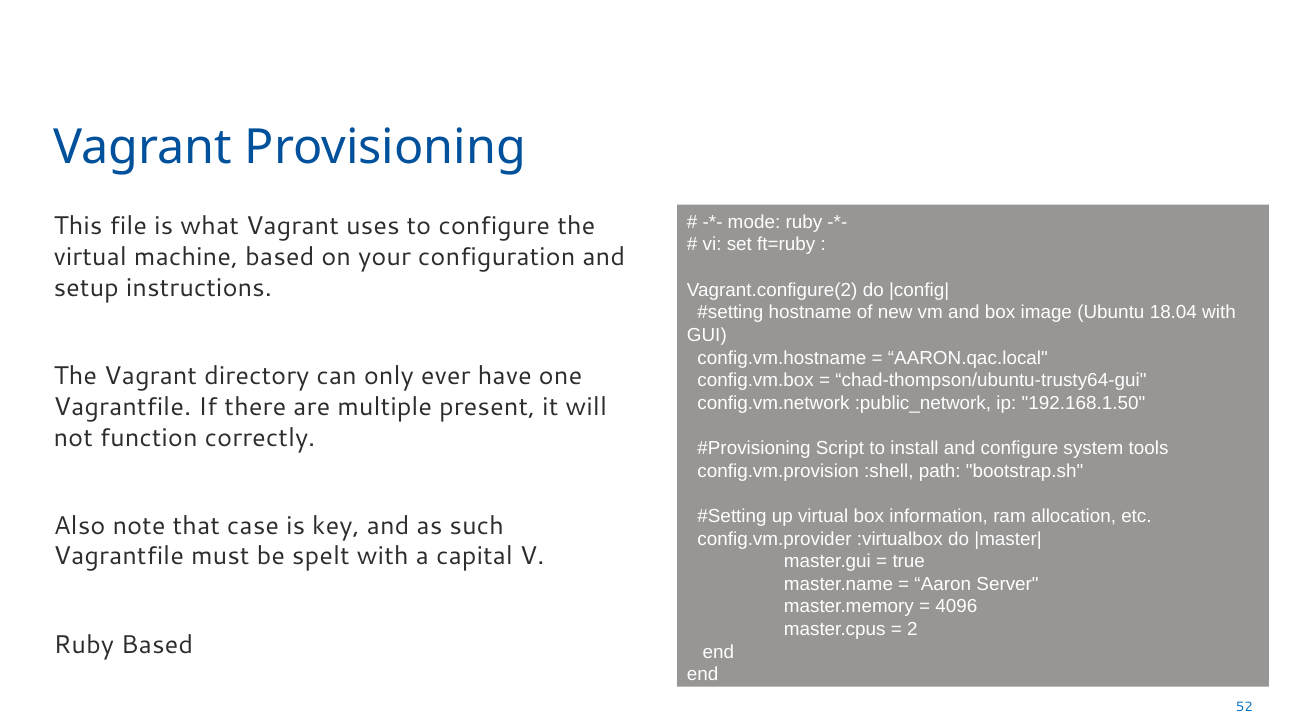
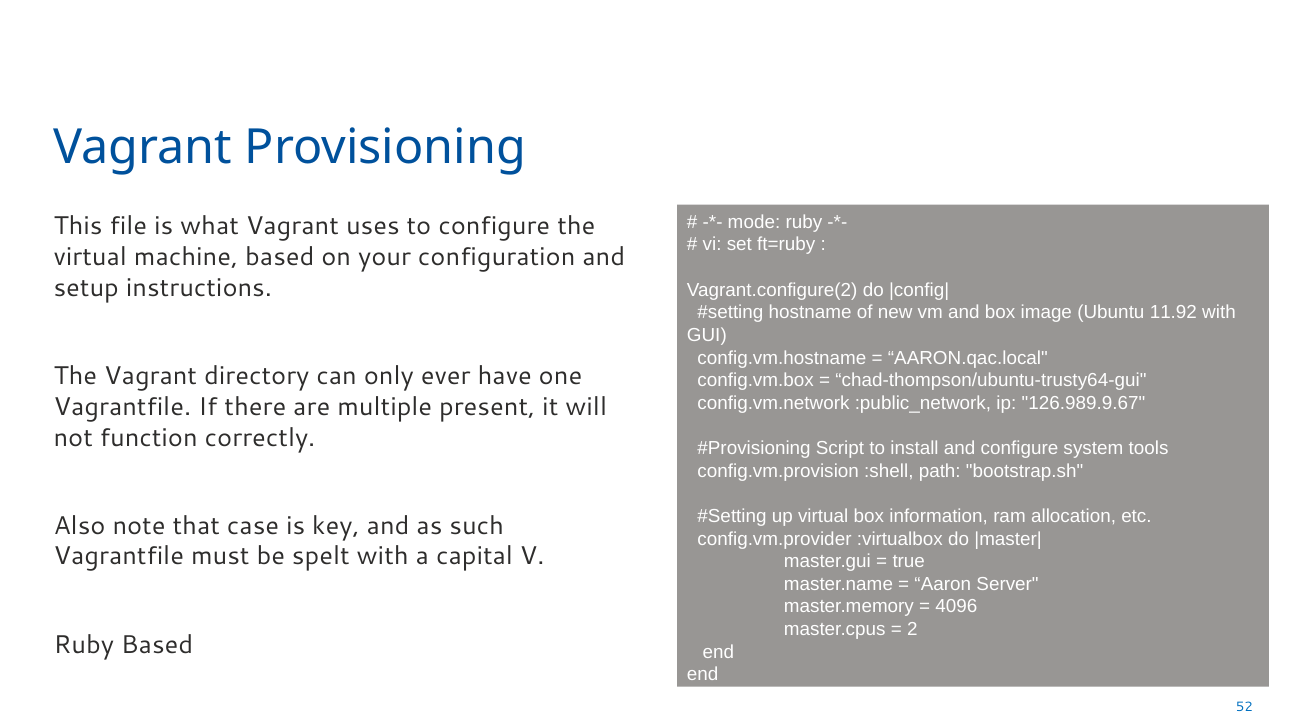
18.04: 18.04 -> 11.92
192.168.1.50: 192.168.1.50 -> 126.989.9.67
